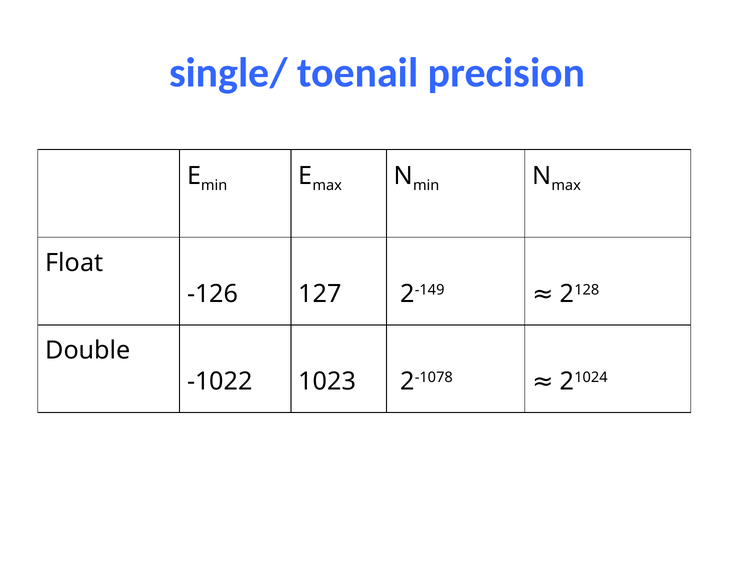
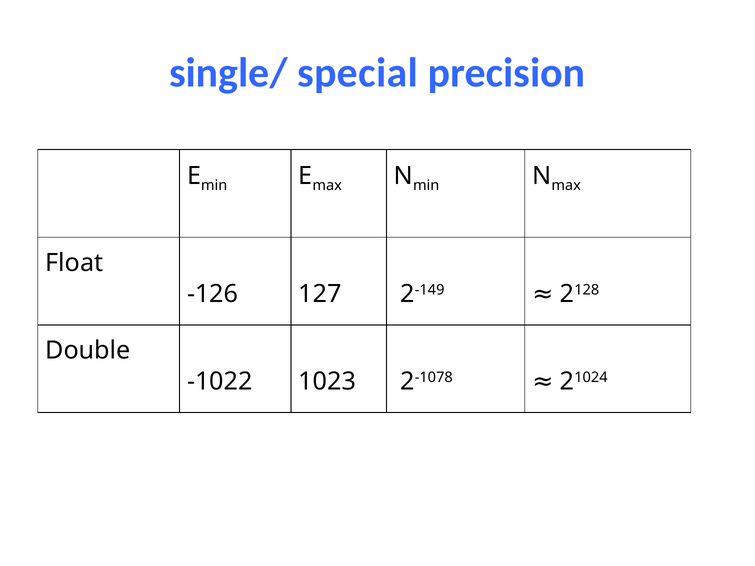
toenail: toenail -> special
